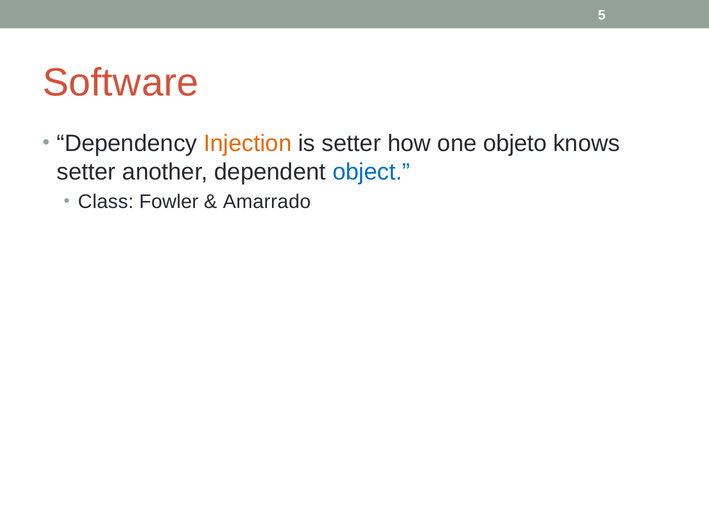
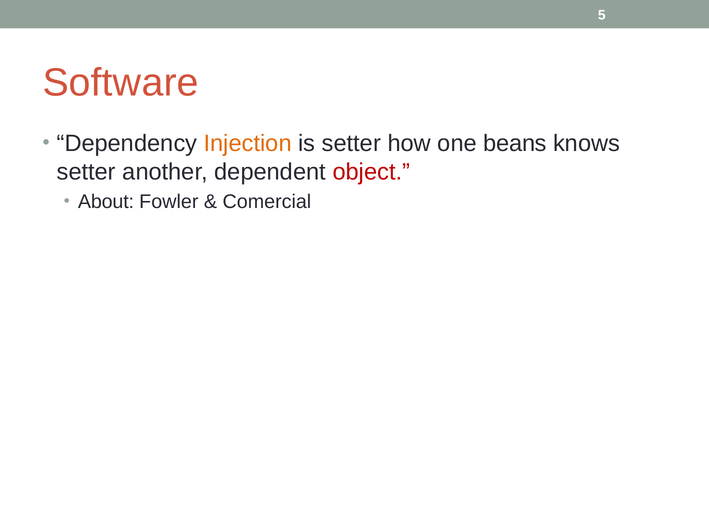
objeto: objeto -> beans
object colour: blue -> red
Class: Class -> About
Amarrado: Amarrado -> Comercial
